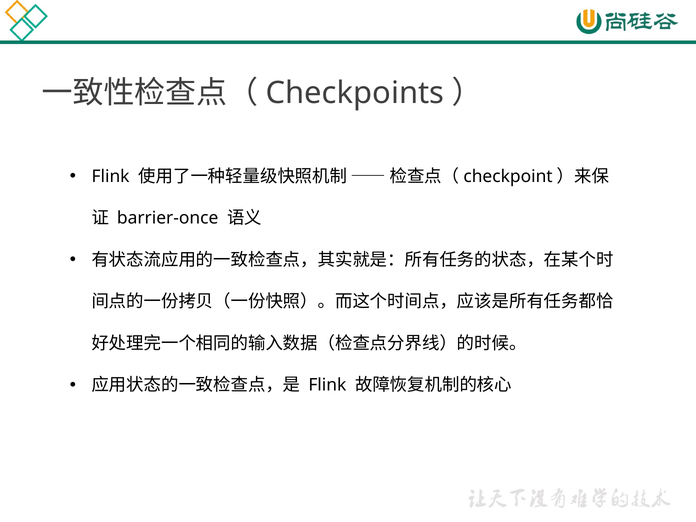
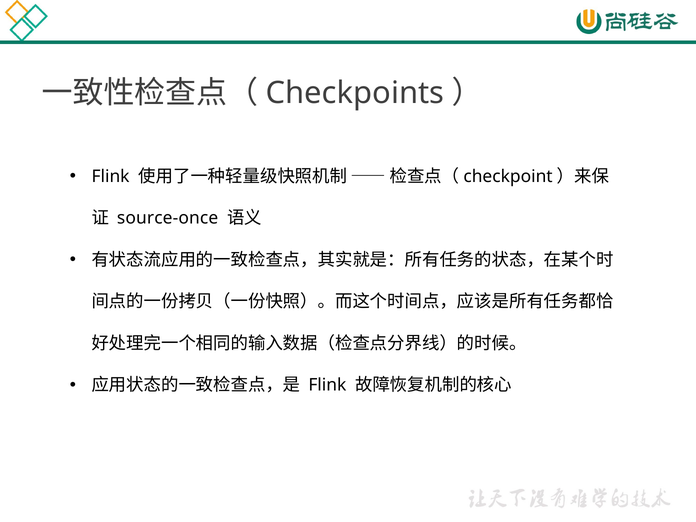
barrier-once: barrier-once -> source-once
